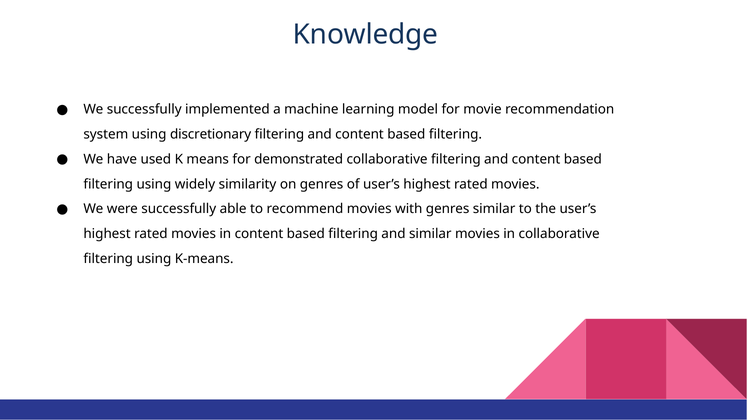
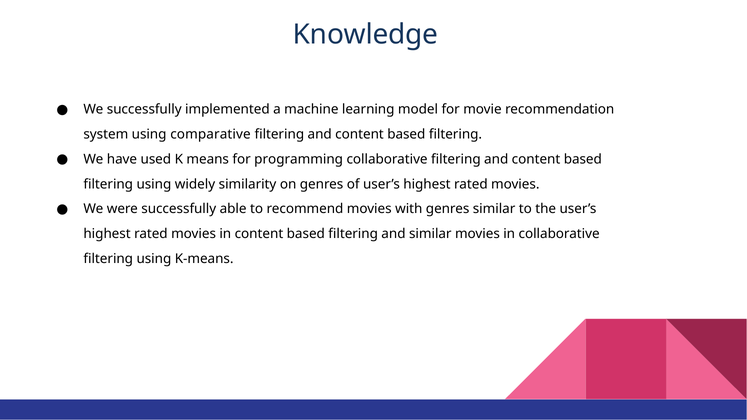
discretionary: discretionary -> comparative
demonstrated: demonstrated -> programming
